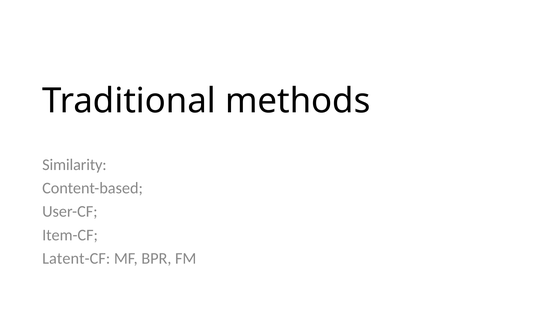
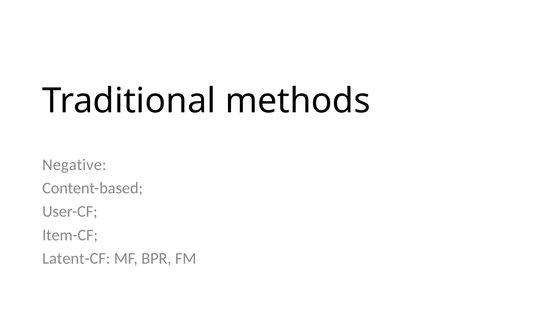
Similarity: Similarity -> Negative
